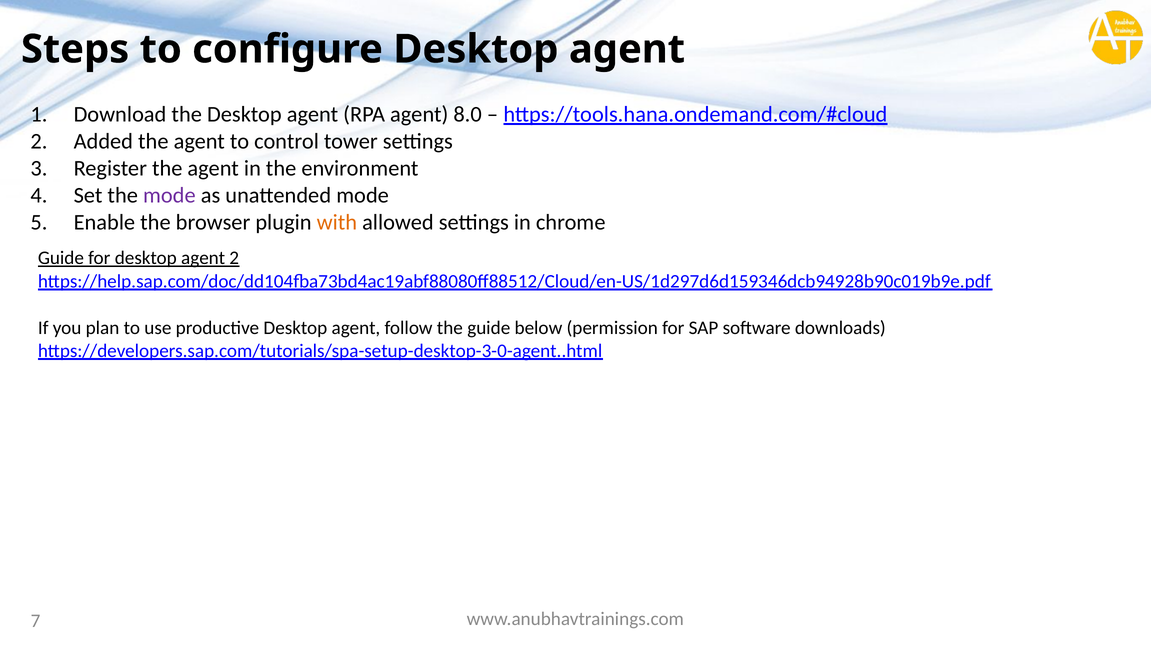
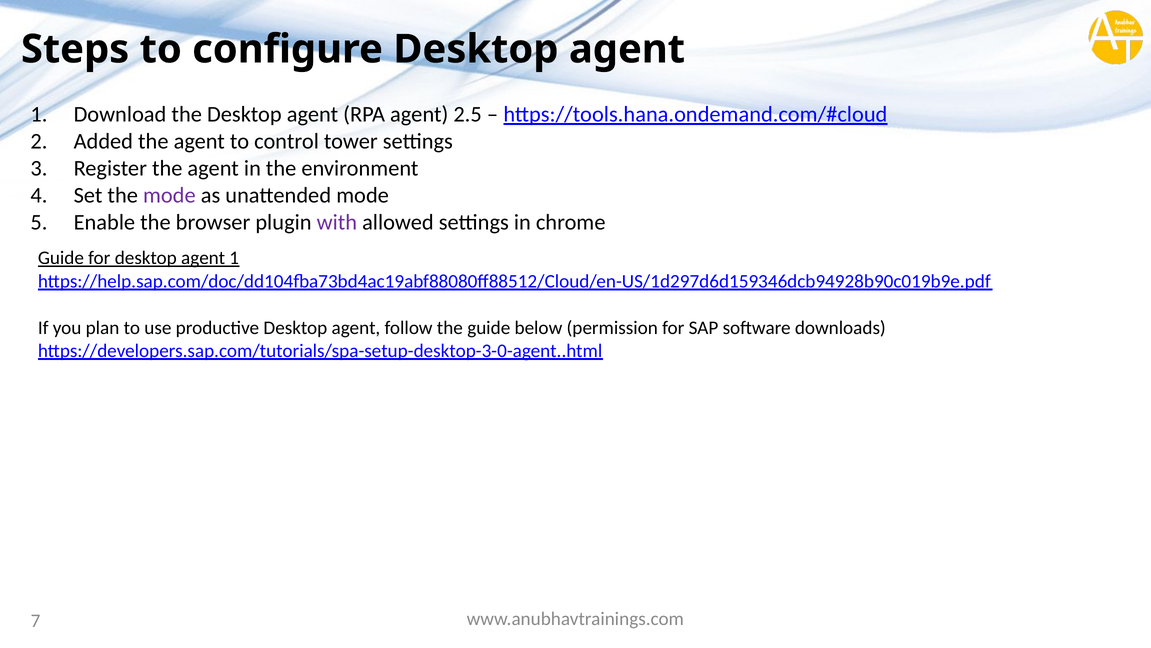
8.0: 8.0 -> 2.5
with colour: orange -> purple
agent 2: 2 -> 1
